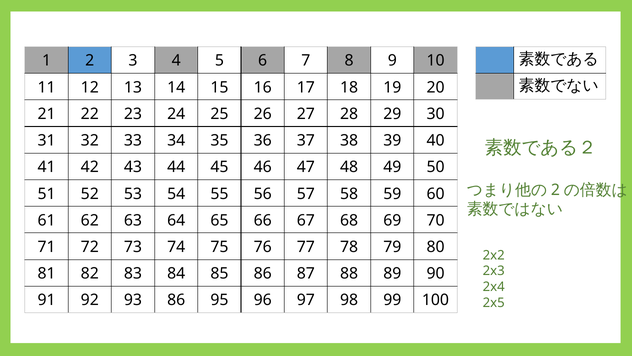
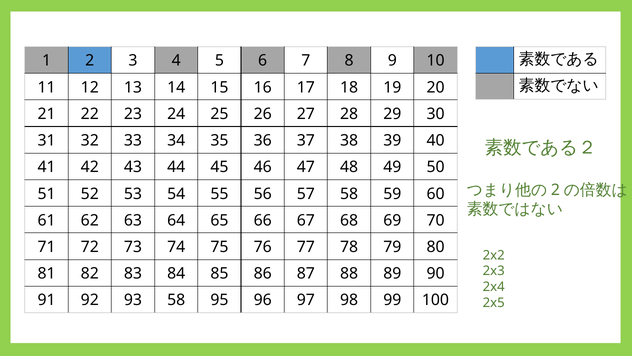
93 86: 86 -> 58
